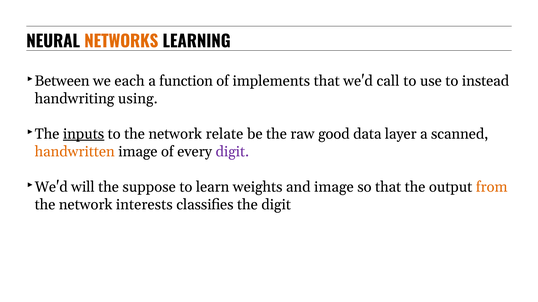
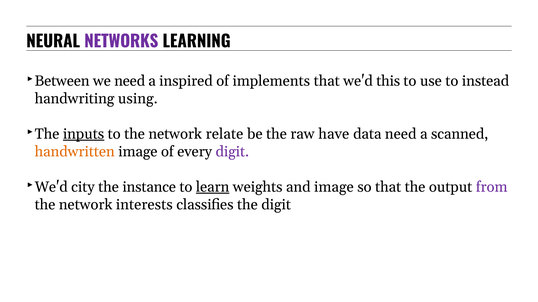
NETWORKS colour: orange -> purple
we each: each -> need
function: function -> inspired
call: call -> this
good: good -> have
data layer: layer -> need
will: will -> city
suppose: suppose -> instance
learn underline: none -> present
from colour: orange -> purple
